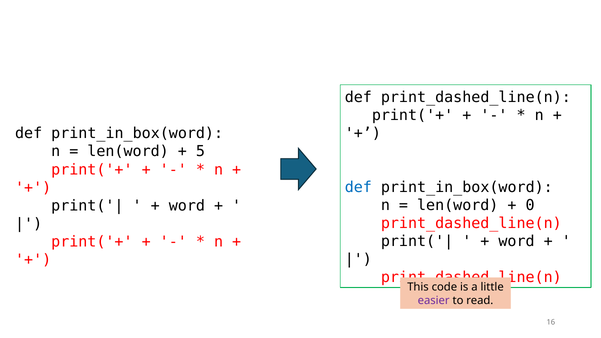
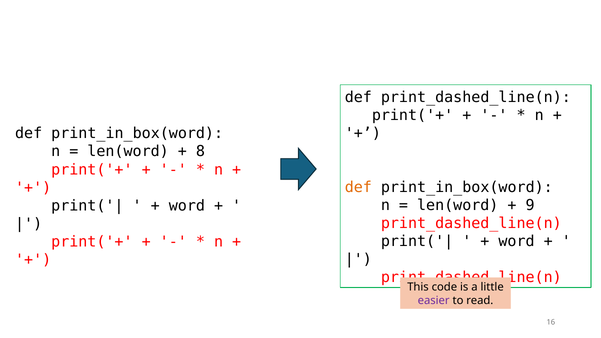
5: 5 -> 8
def at (358, 187) colour: blue -> orange
0: 0 -> 9
